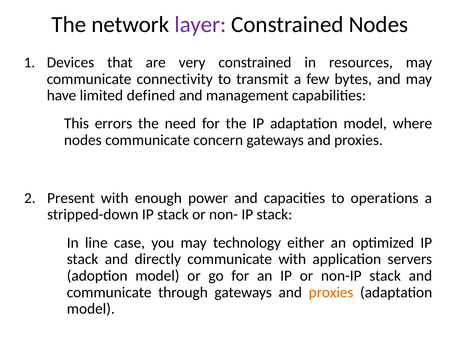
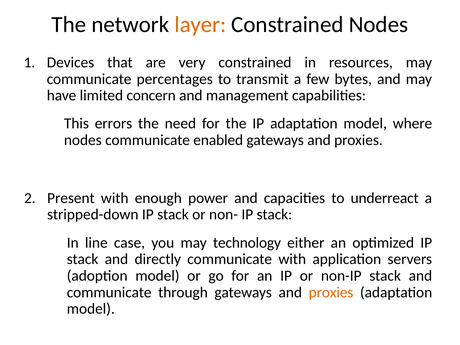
layer colour: purple -> orange
connectivity: connectivity -> percentages
defined: defined -> concern
concern: concern -> enabled
operations: operations -> underreact
